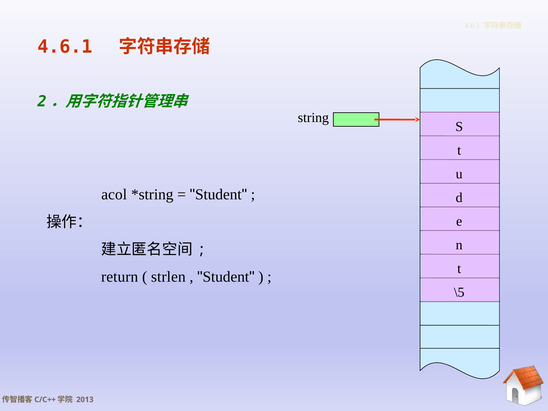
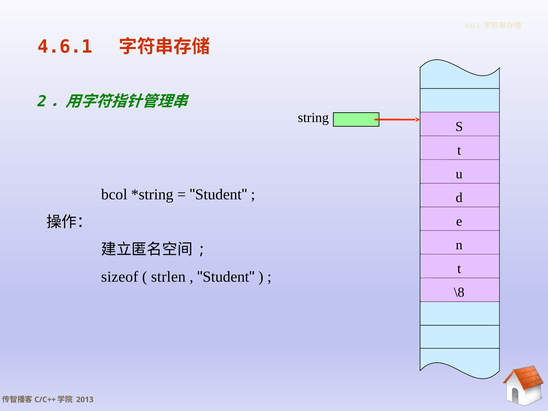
acol: acol -> bcol
return: return -> sizeof
\5: \5 -> \8
